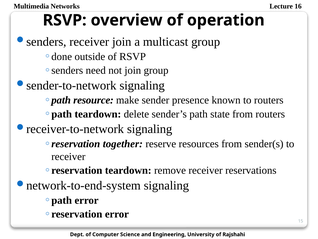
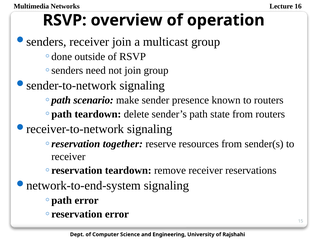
resource: resource -> scenario
